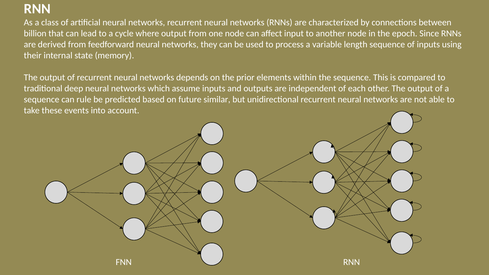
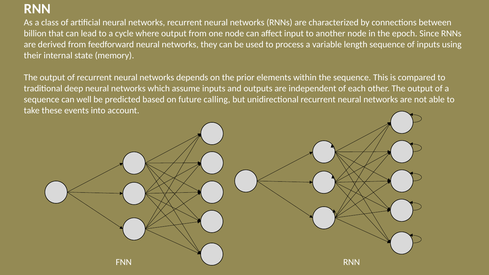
rule: rule -> well
similar: similar -> calling
